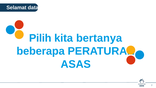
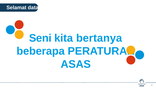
Pilih: Pilih -> Seni
